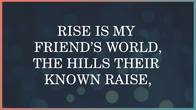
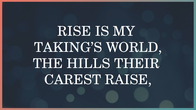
FRIEND’S: FRIEND’S -> TAKING’S
KNOWN: KNOWN -> CAREST
